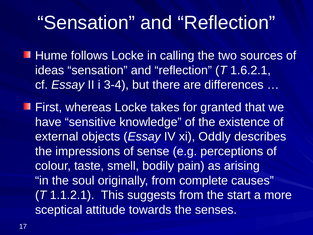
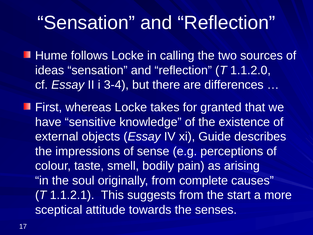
1.6.2.1: 1.6.2.1 -> 1.1.2.0
Oddly: Oddly -> Guide
